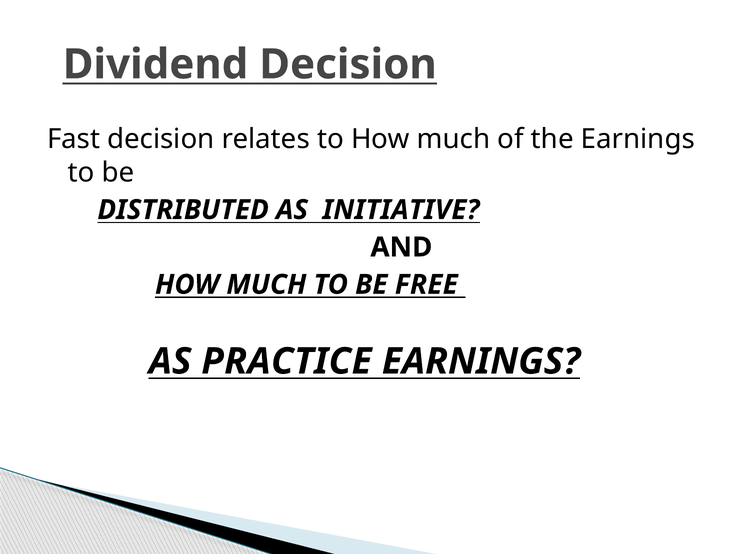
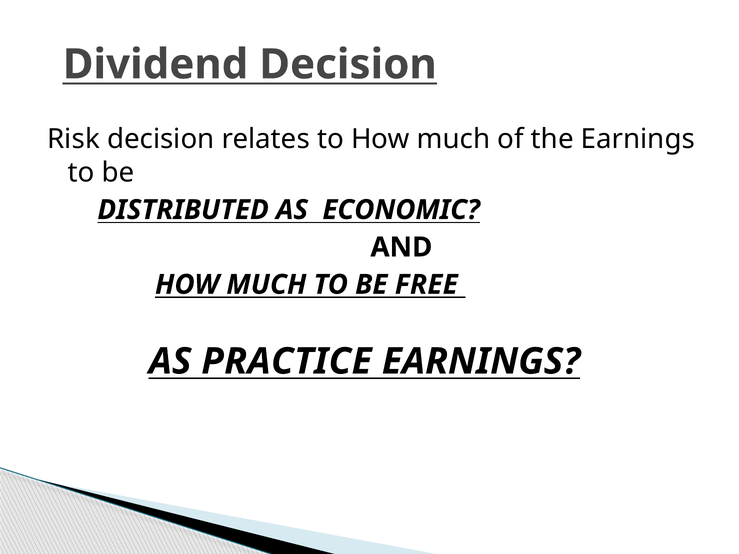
Fast: Fast -> Risk
INITIATIVE: INITIATIVE -> ECONOMIC
